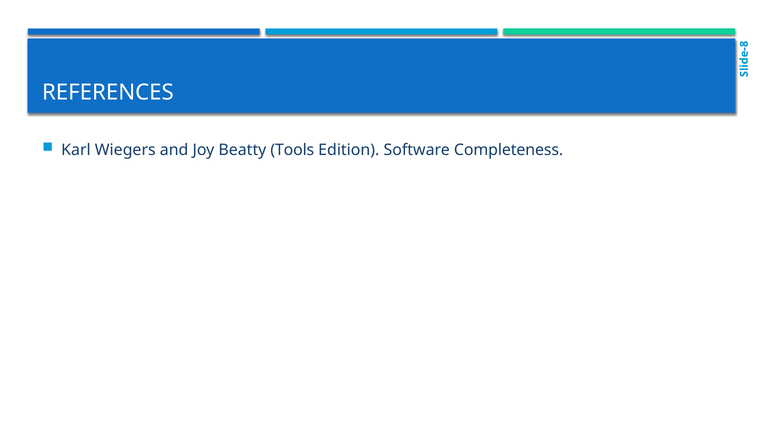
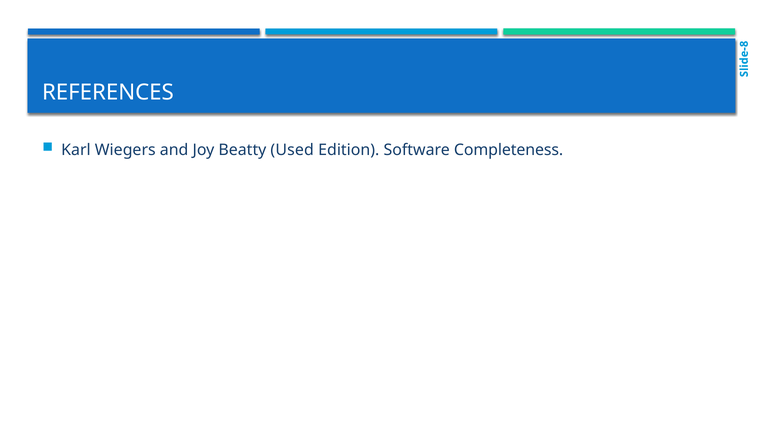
Tools: Tools -> Used
